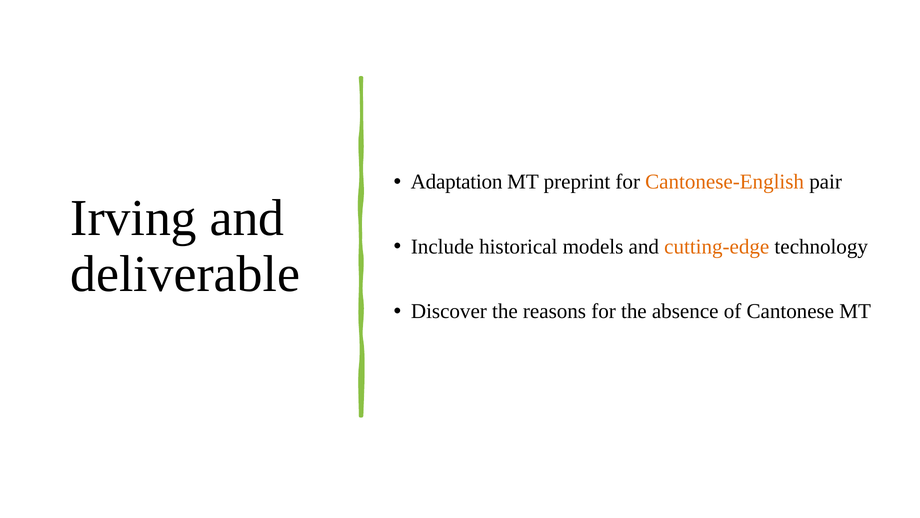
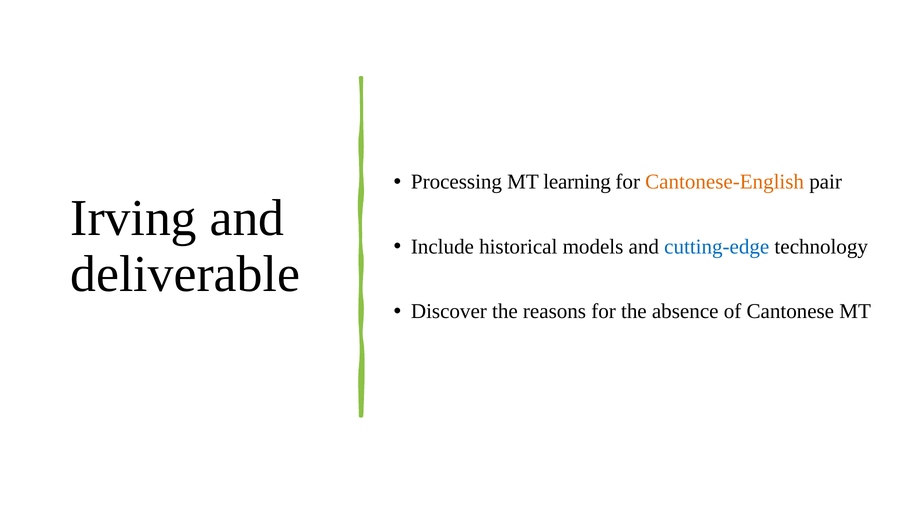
Adaptation: Adaptation -> Processing
preprint: preprint -> learning
cutting-edge colour: orange -> blue
